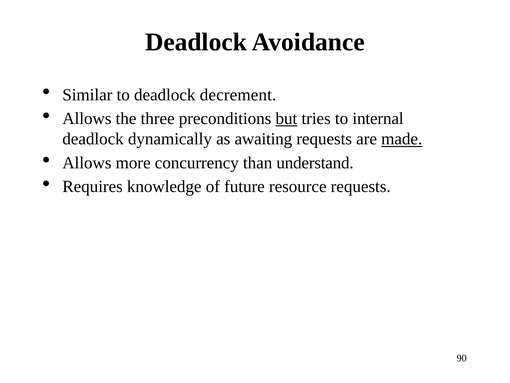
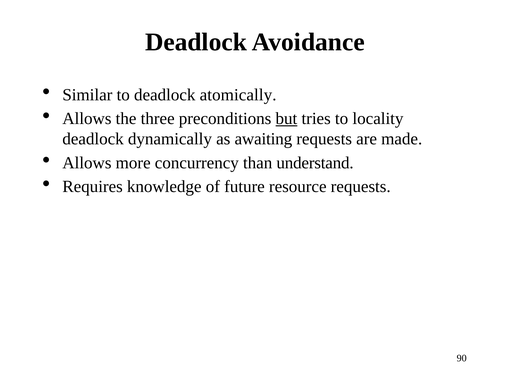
decrement: decrement -> atomically
internal: internal -> locality
made underline: present -> none
